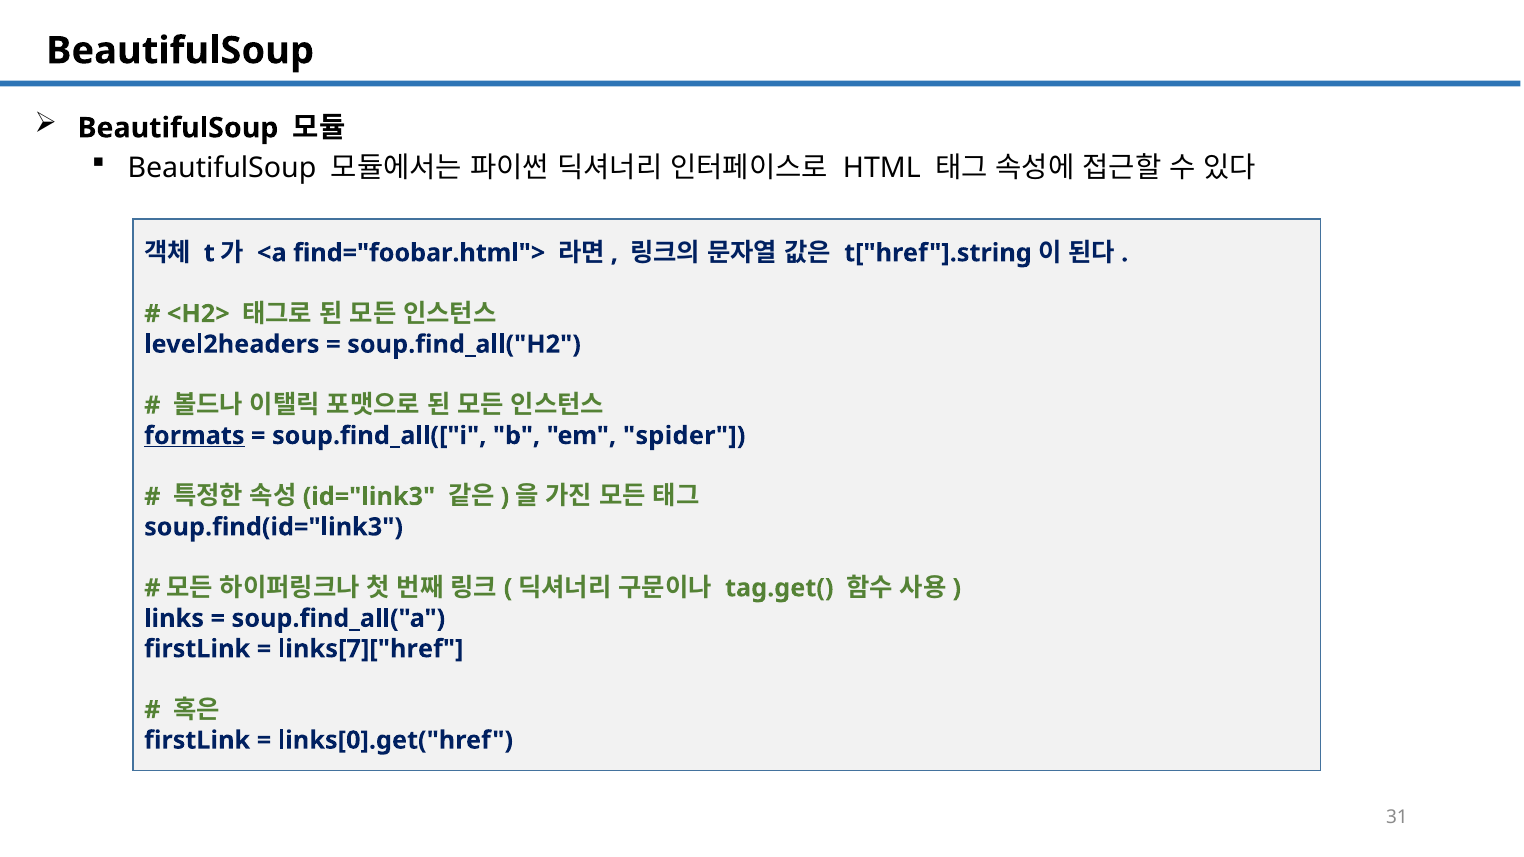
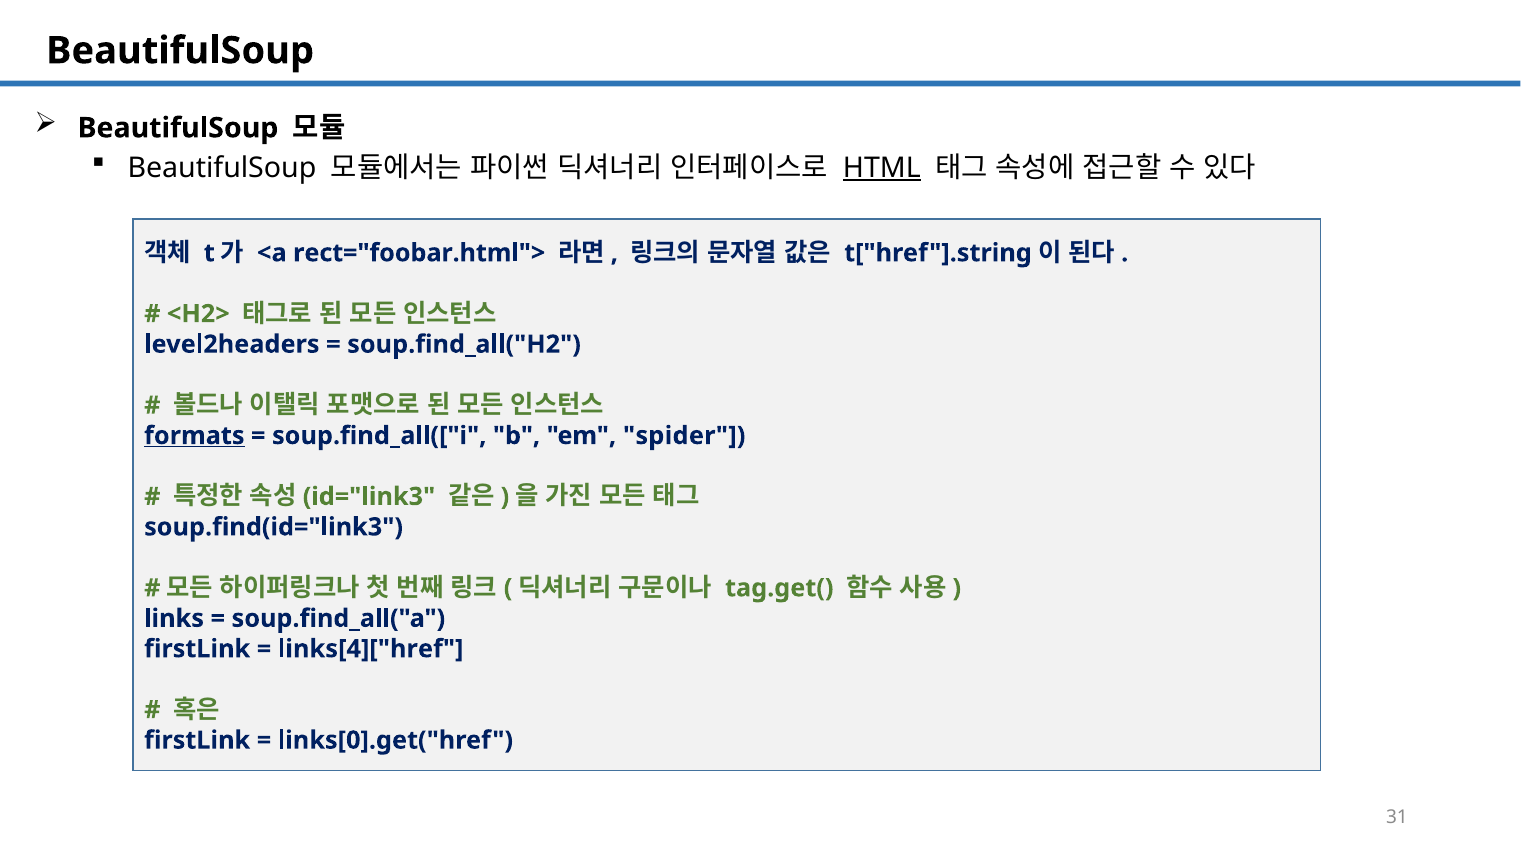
HTML underline: none -> present
find="foobar.html">: find="foobar.html"> -> rect="foobar.html">
links[7]["href: links[7]["href -> links[4]["href
